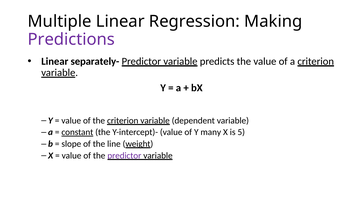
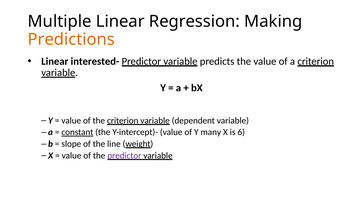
Predictions colour: purple -> orange
separately-: separately- -> interested-
5: 5 -> 6
